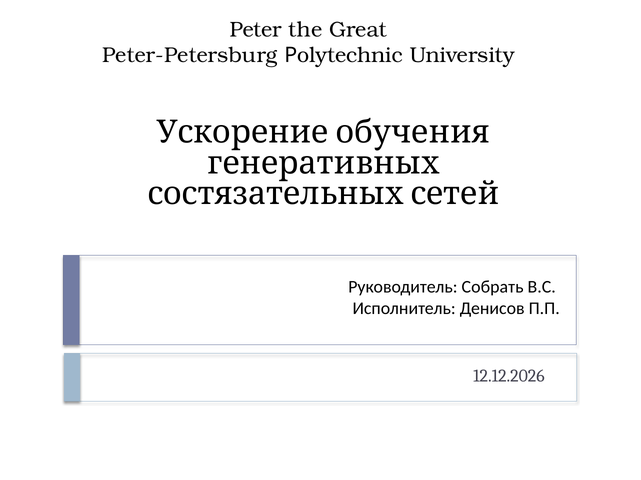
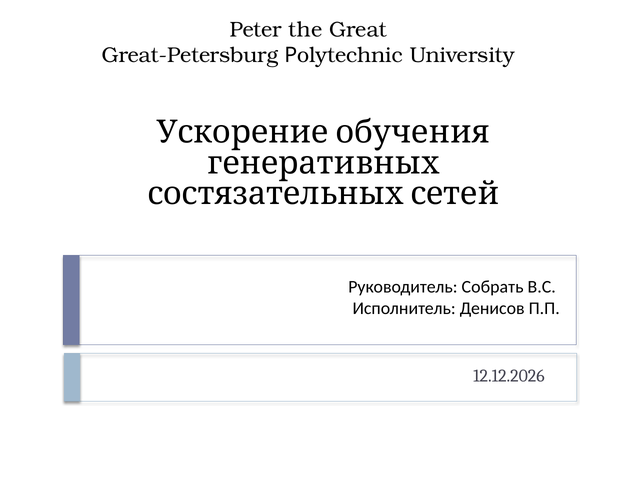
Peter-Petersburg: Peter-Petersburg -> Great-Petersburg
